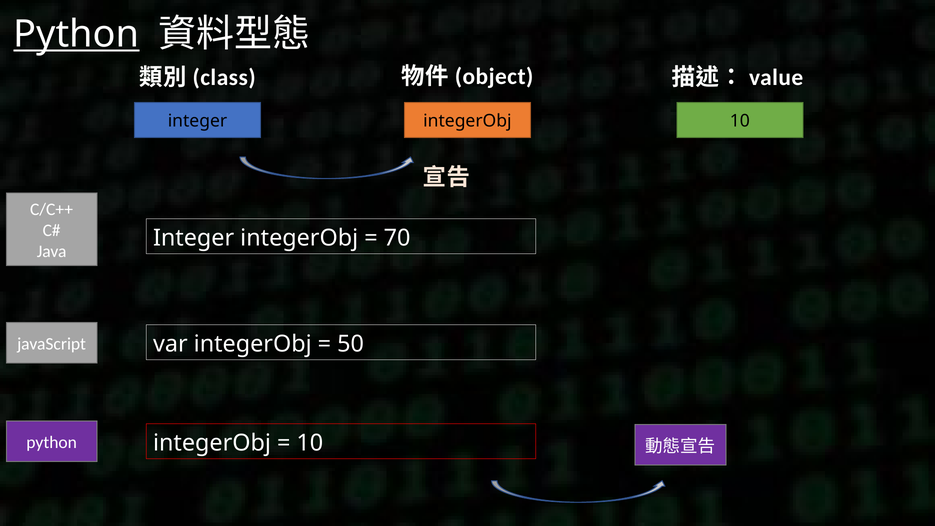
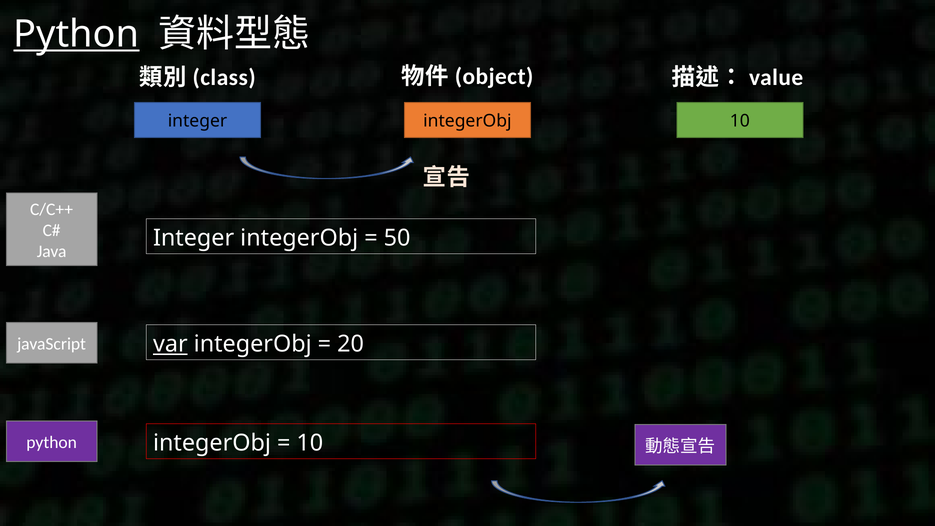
70: 70 -> 50
var underline: none -> present
50: 50 -> 20
